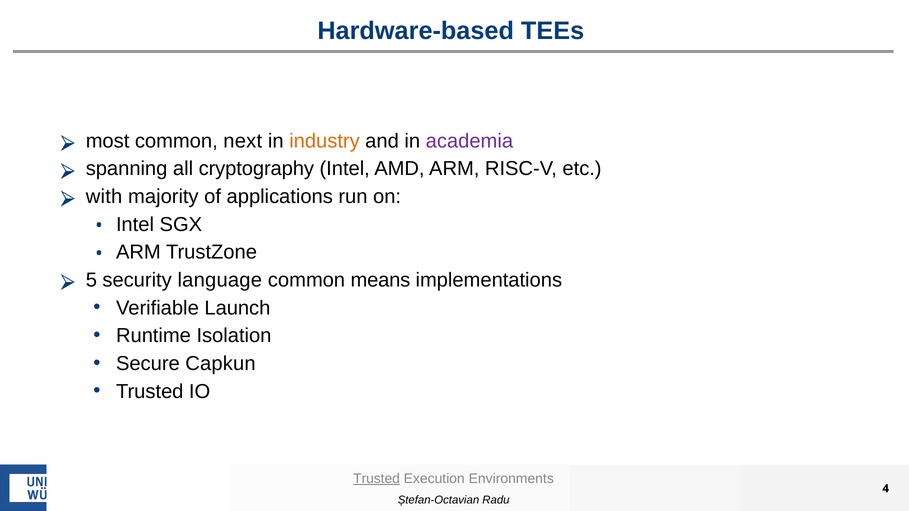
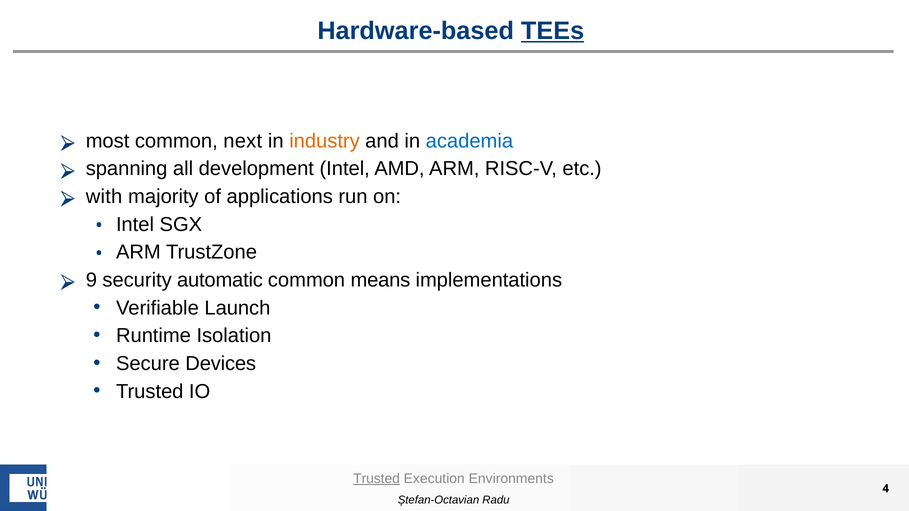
TEEs underline: none -> present
academia colour: purple -> blue
cryptography: cryptography -> development
5: 5 -> 9
language: language -> automatic
Capkun: Capkun -> Devices
